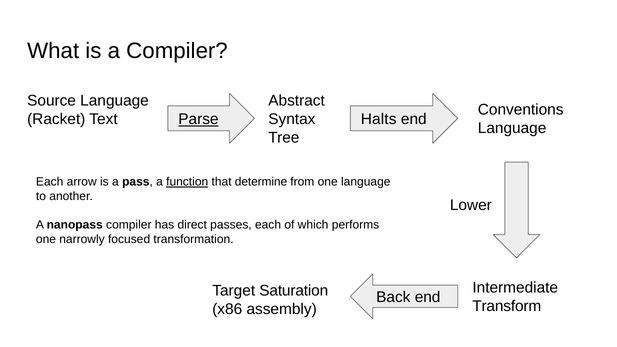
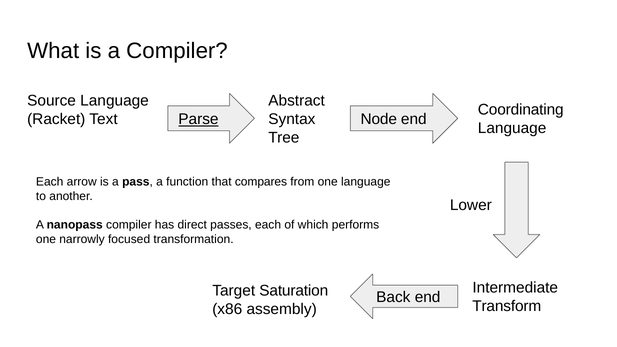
Conventions: Conventions -> Coordinating
Halts: Halts -> Node
function underline: present -> none
determine: determine -> compares
